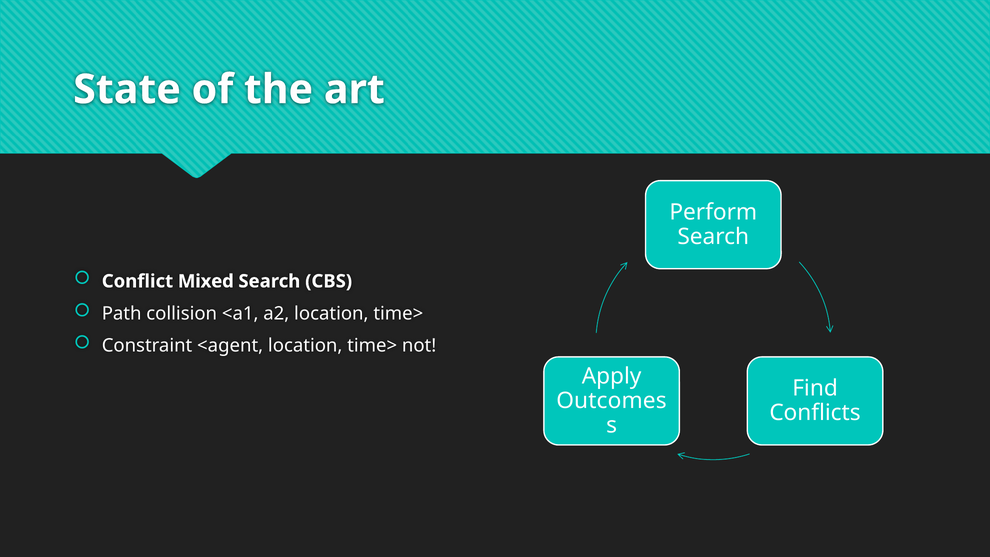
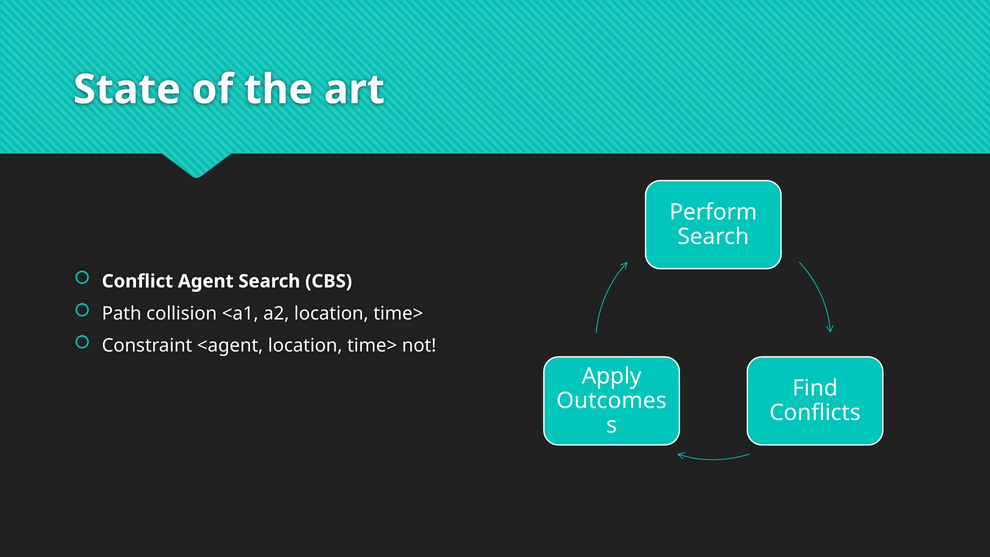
Mixed: Mixed -> Agent
